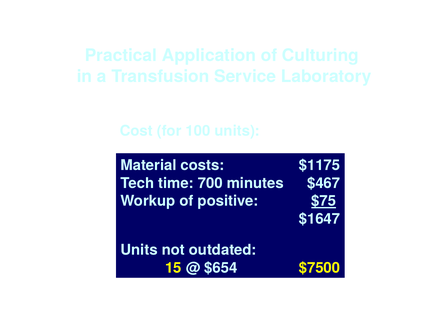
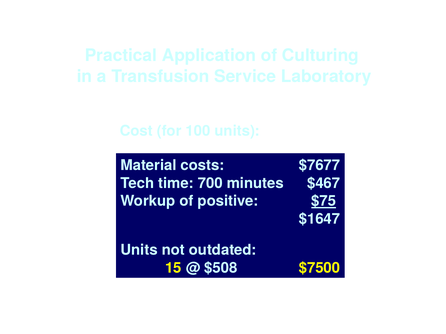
$1175: $1175 -> $7677
$654: $654 -> $508
